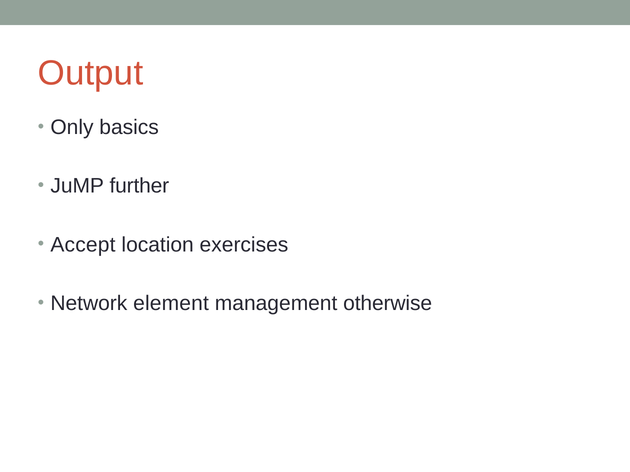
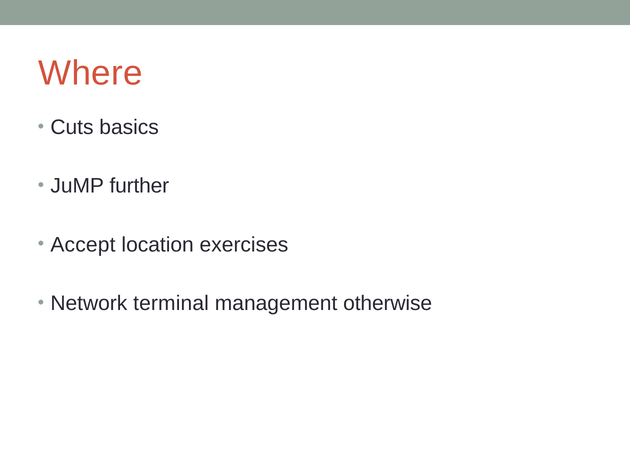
Output: Output -> Where
Only: Only -> Cuts
element: element -> terminal
